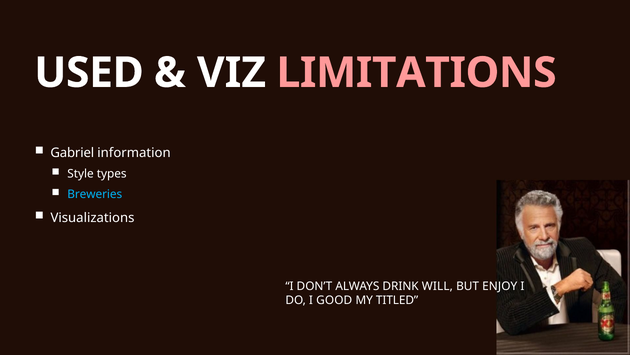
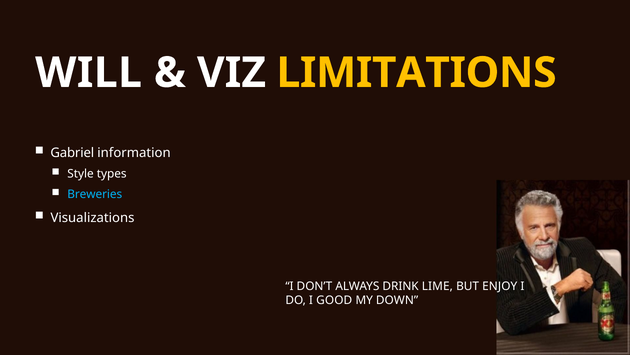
USED: USED -> WILL
LIMITATIONS colour: pink -> yellow
WILL: WILL -> LIME
TITLED: TITLED -> DOWN
